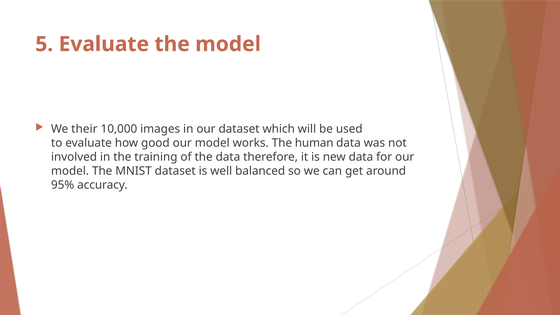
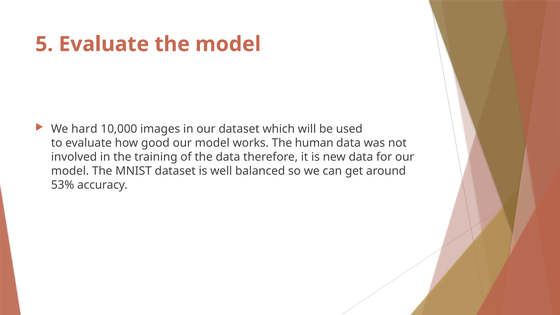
their: their -> hard
95%: 95% -> 53%
